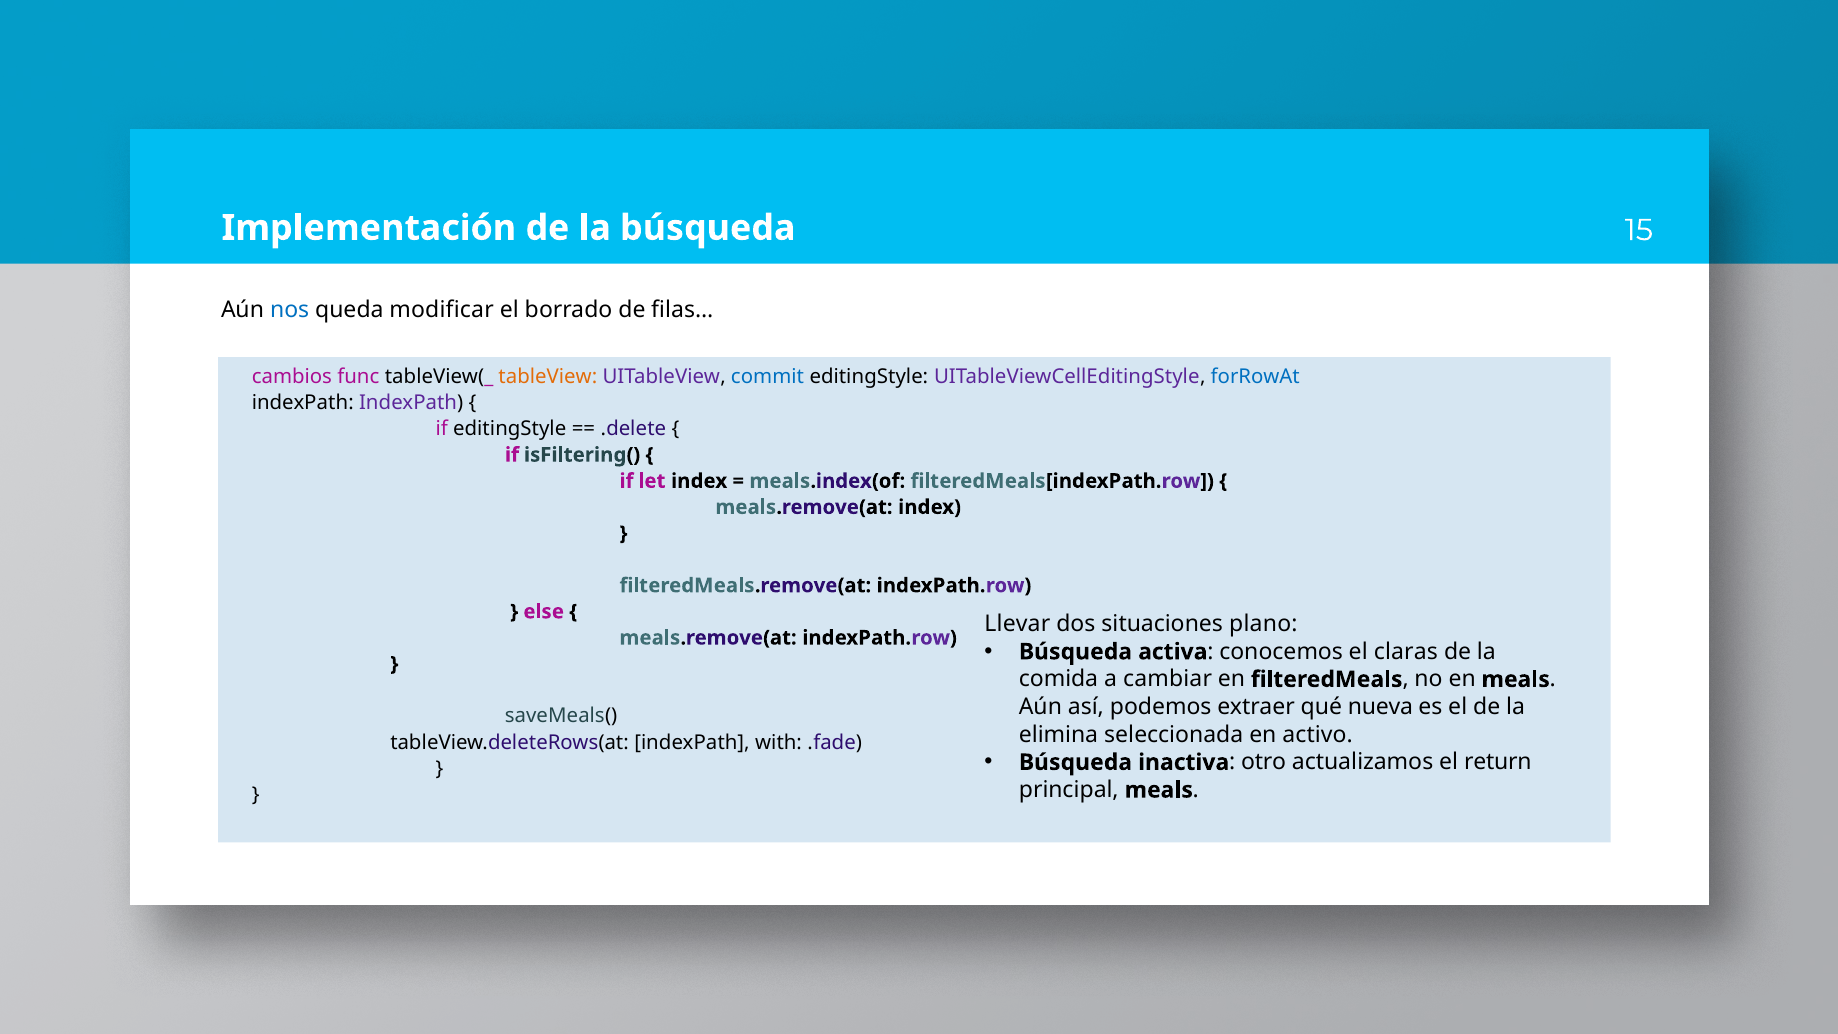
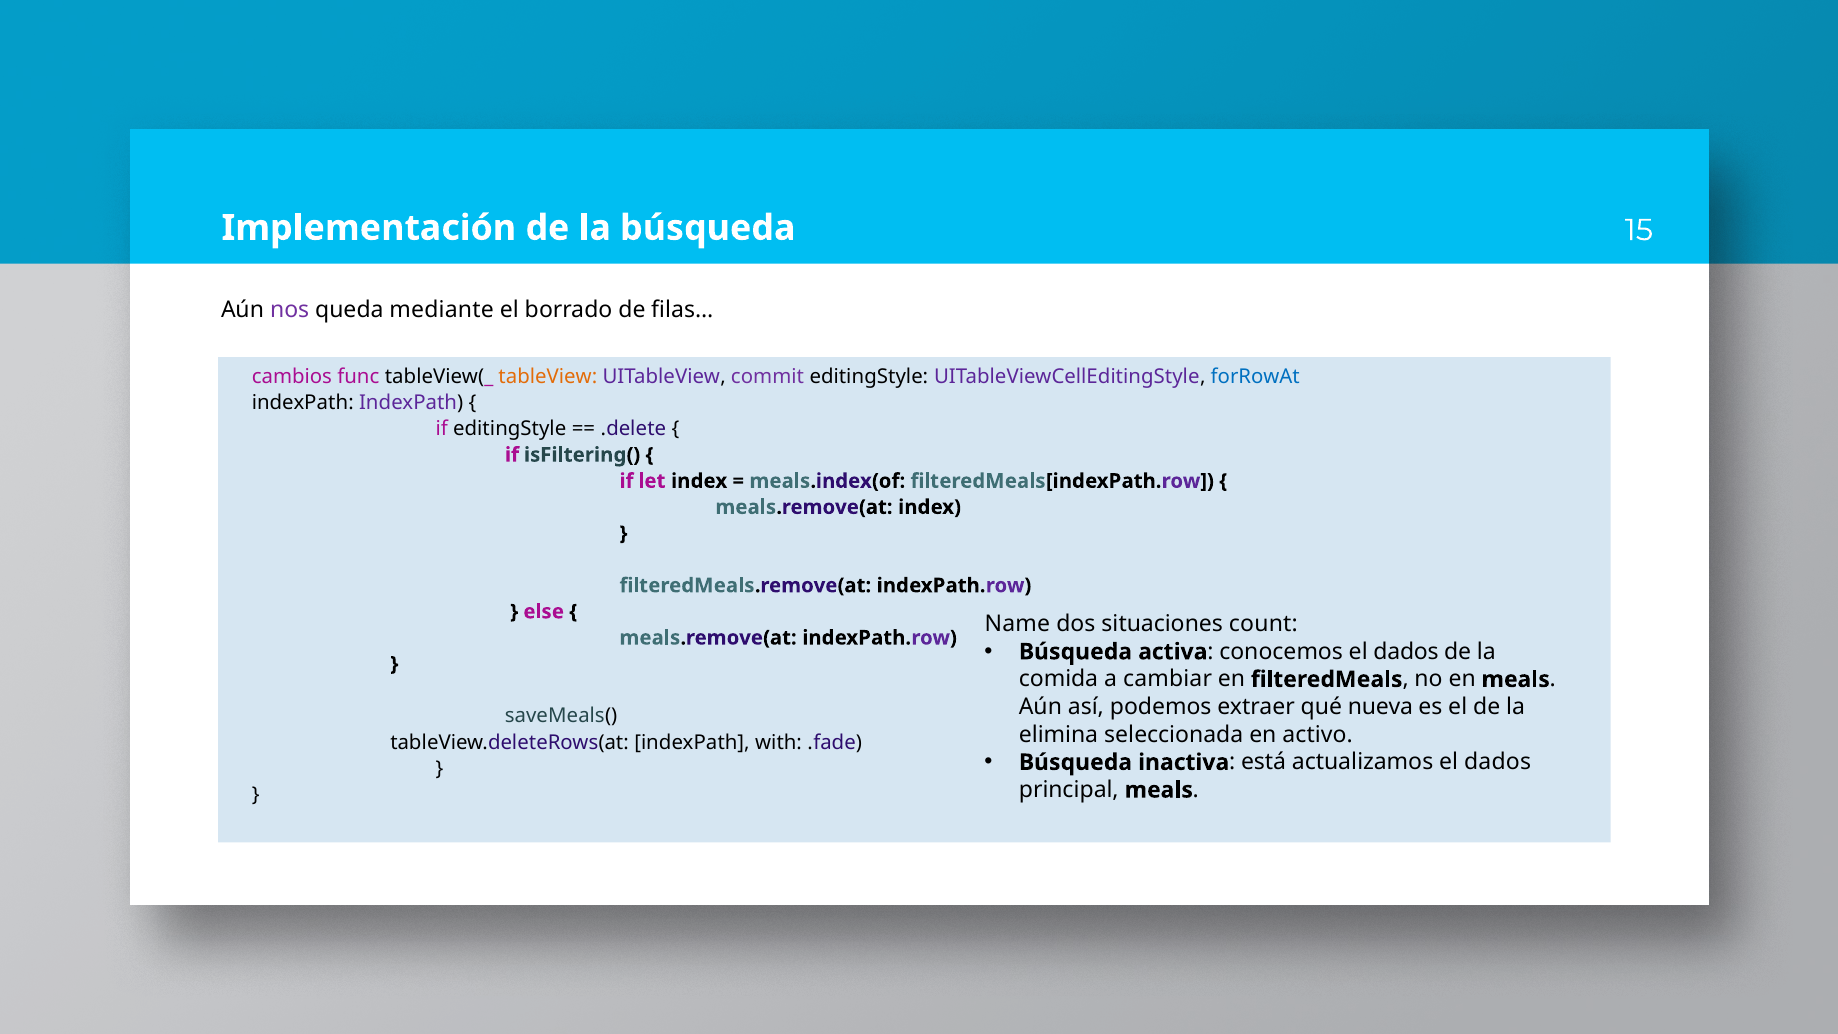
nos colour: blue -> purple
modificar: modificar -> mediante
commit colour: blue -> purple
Llevar: Llevar -> Name
plano: plano -> count
conocemos el claras: claras -> dados
otro: otro -> está
actualizamos el return: return -> dados
